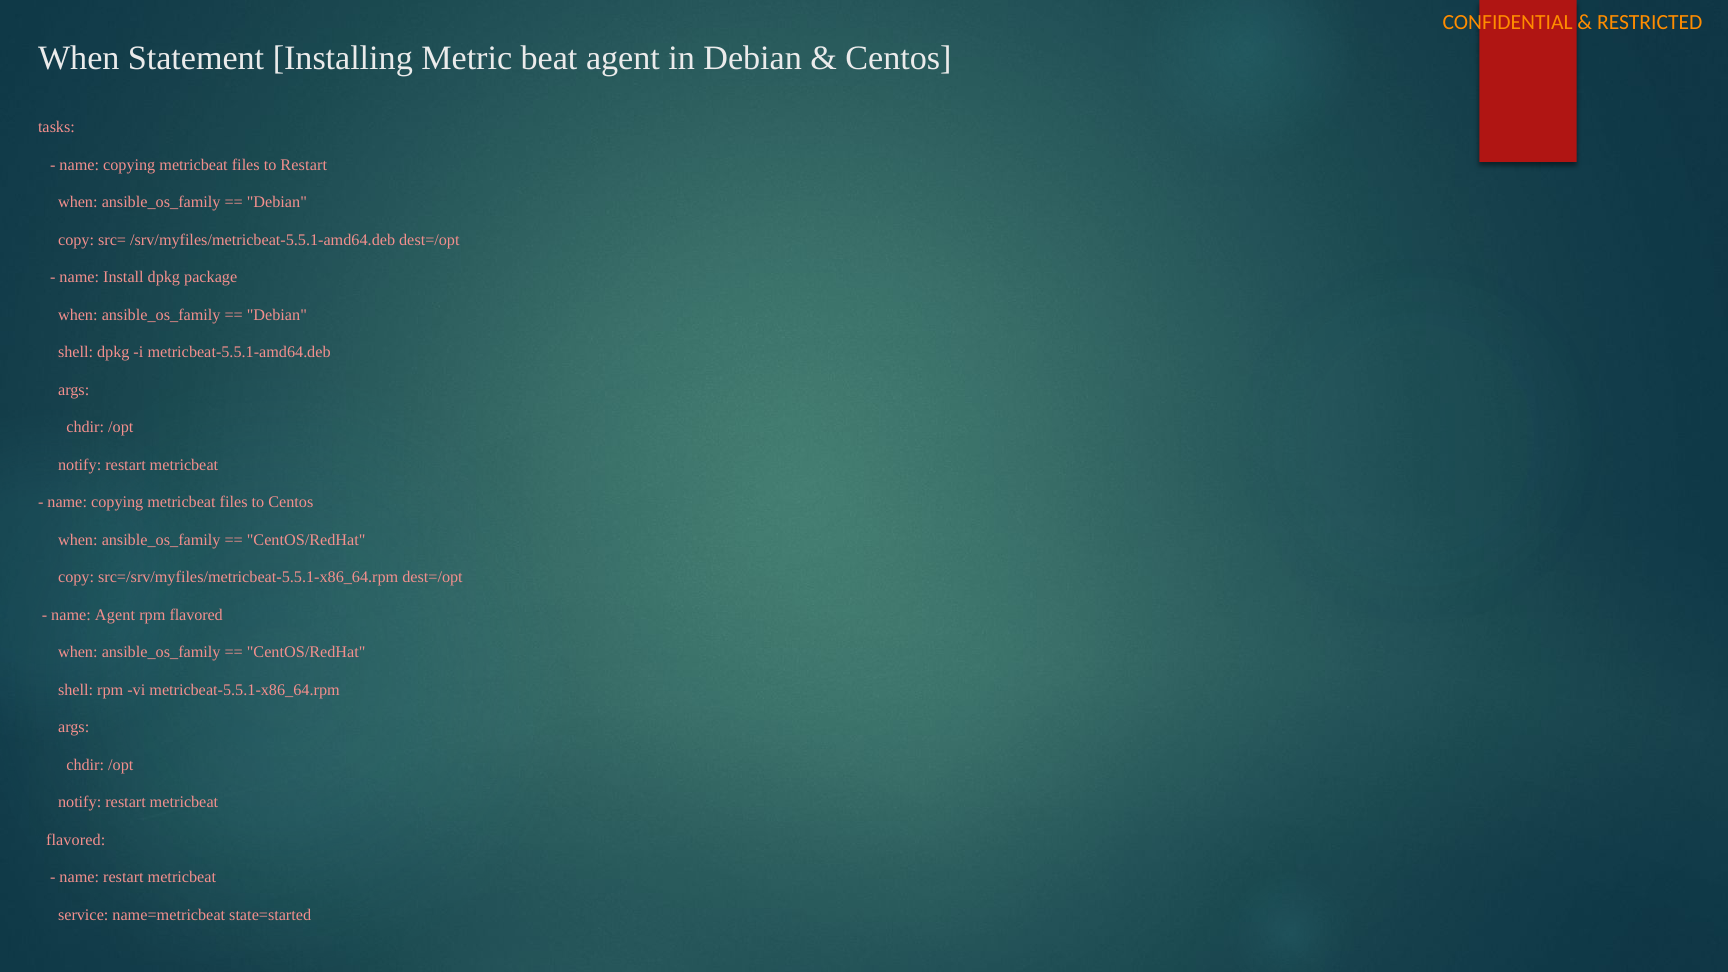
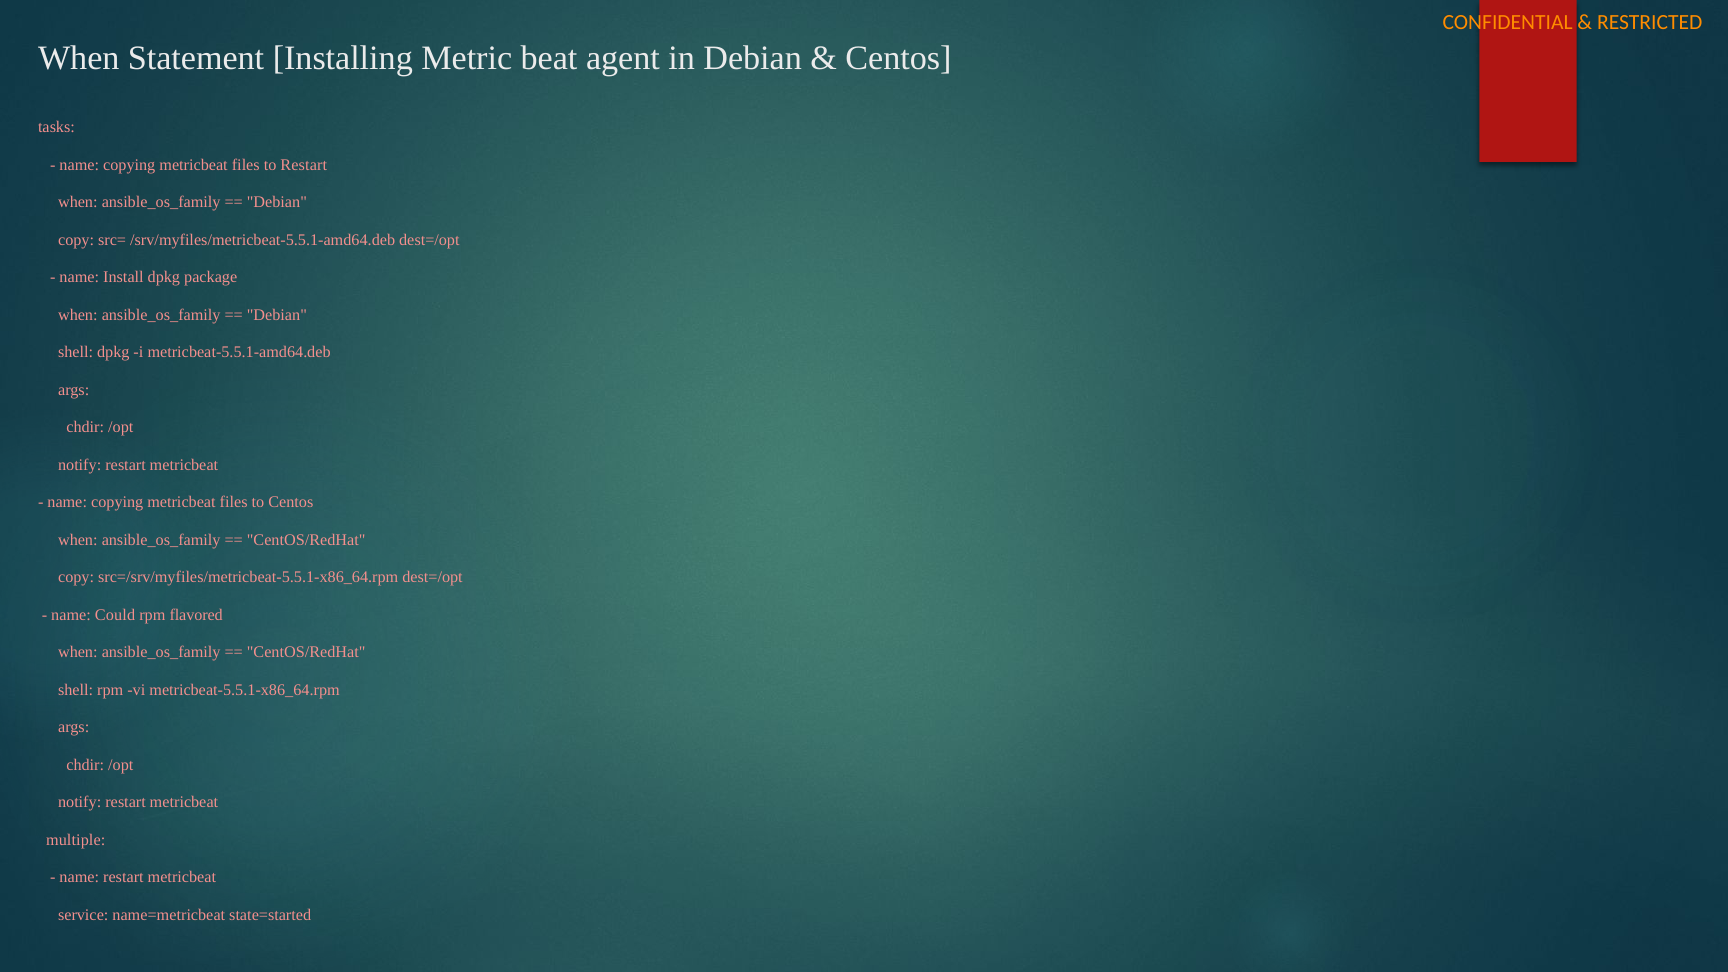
name Agent: Agent -> Could
flavored at (76, 840): flavored -> multiple
